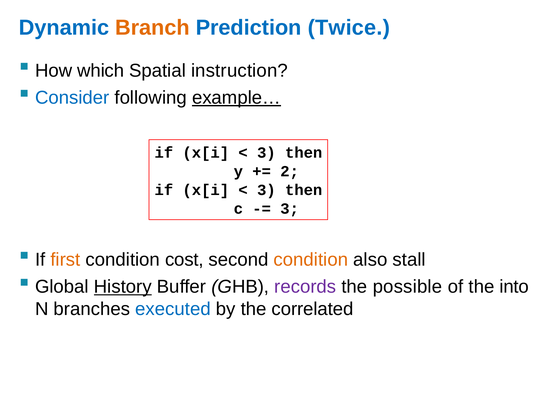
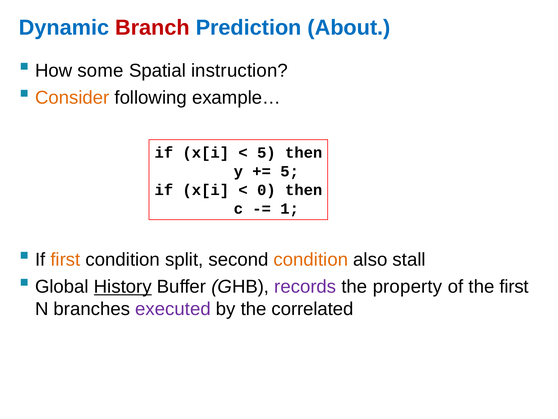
Branch colour: orange -> red
Twice: Twice -> About
which: which -> some
Consider colour: blue -> orange
example… underline: present -> none
3 at (266, 153): 3 -> 5
2 at (290, 171): 2 -> 5
3 at (266, 190): 3 -> 0
3 at (290, 208): 3 -> 1
cost: cost -> split
possible: possible -> property
the into: into -> first
executed colour: blue -> purple
